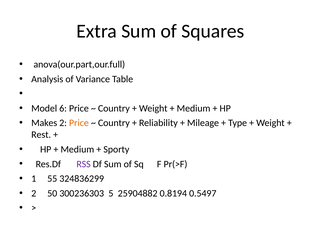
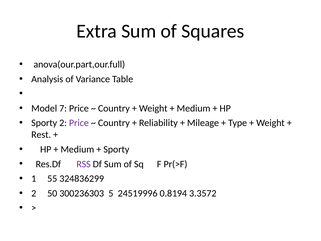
6: 6 -> 7
Makes at (44, 123): Makes -> Sporty
Price at (79, 123) colour: orange -> purple
25904882: 25904882 -> 24519996
0.5497: 0.5497 -> 3.3572
